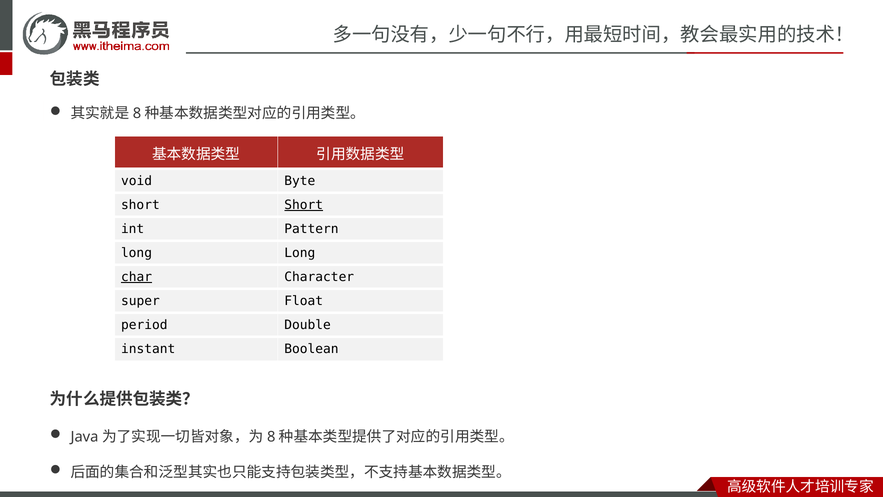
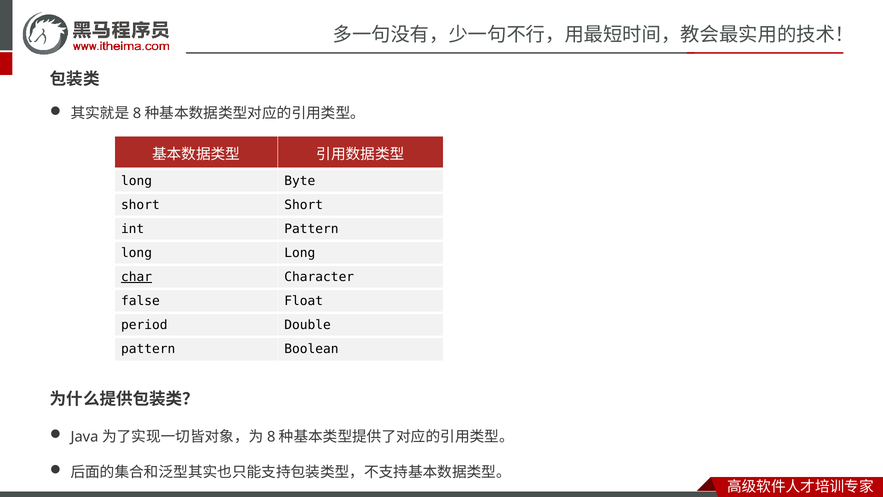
void at (137, 181): void -> long
Short at (304, 205) underline: present -> none
super: super -> false
instant at (148, 349): instant -> pattern
